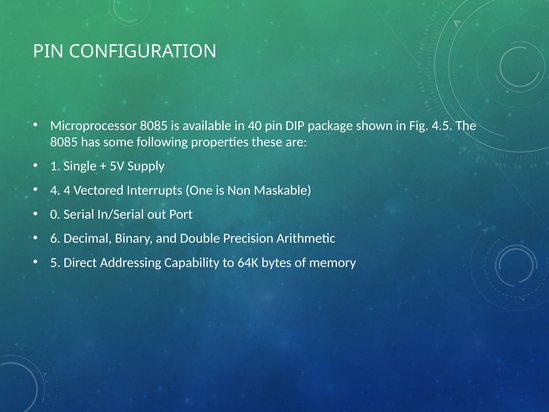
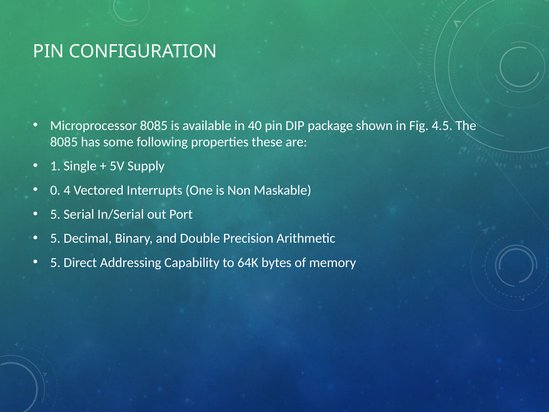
4 at (55, 190): 4 -> 0
0 at (55, 214): 0 -> 5
6 at (55, 238): 6 -> 5
